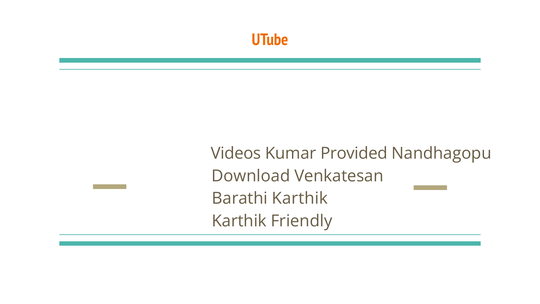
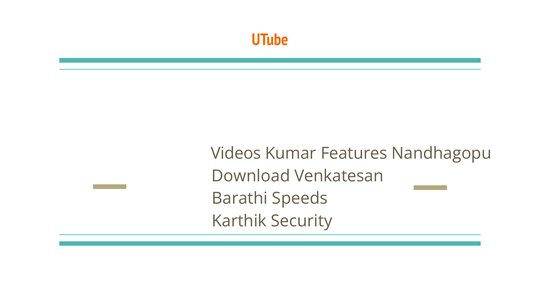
Provided: Provided -> Features
Barathi Karthik: Karthik -> Speeds
Friendly: Friendly -> Security
